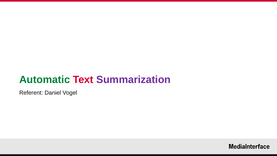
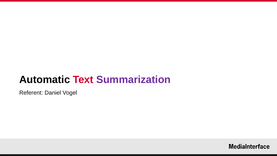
Automatic colour: green -> black
